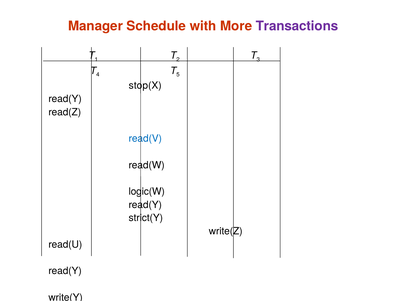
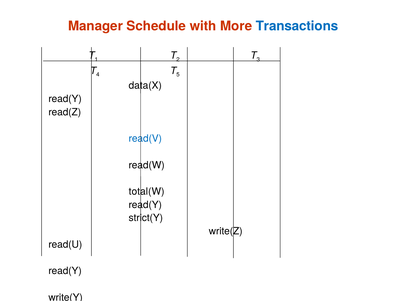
Transactions colour: purple -> blue
stop(X: stop(X -> data(X
logic(W: logic(W -> total(W
